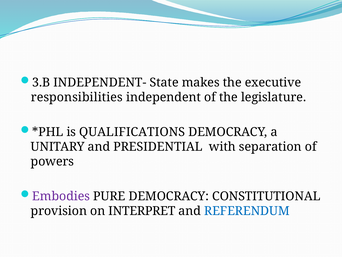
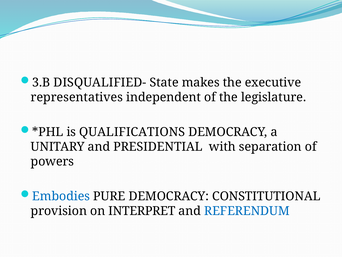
INDEPENDENT-: INDEPENDENT- -> DISQUALIFIED-
responsibilities: responsibilities -> representatives
Embodies colour: purple -> blue
